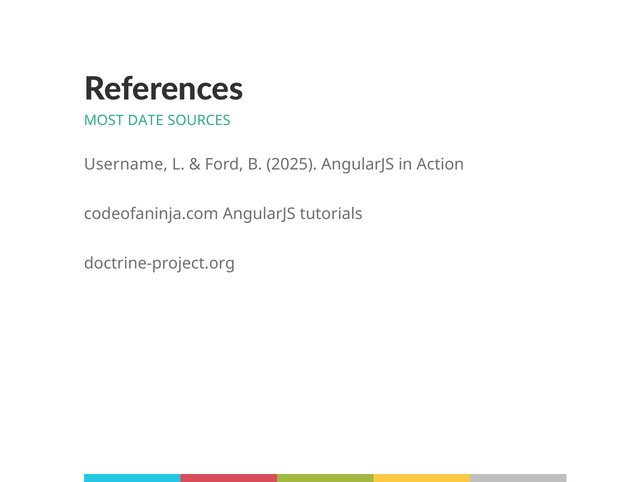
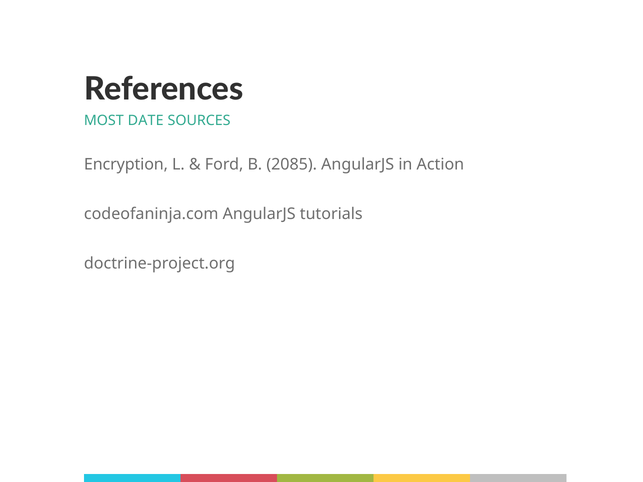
Username: Username -> Encryption
2025: 2025 -> 2085
